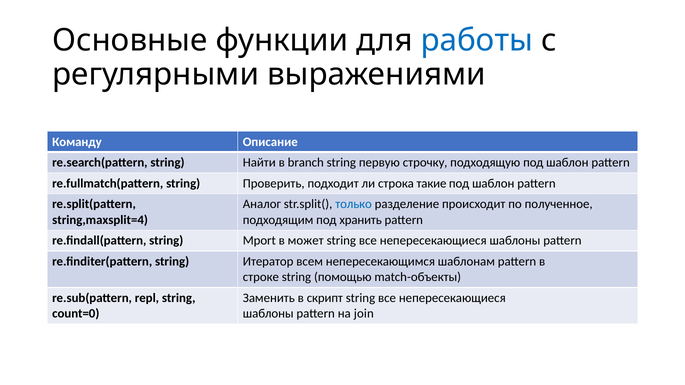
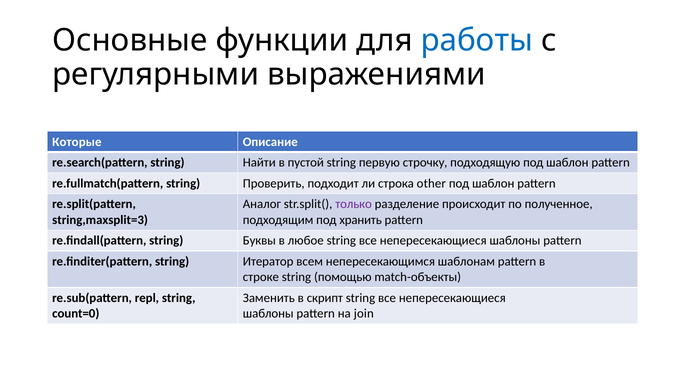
Команду: Команду -> Которые
branch: branch -> пустой
такие: такие -> other
только colour: blue -> purple
string,maxsplit=4: string,maxsplit=4 -> string,maxsplit=3
Mport: Mport -> Буквы
может: может -> любое
